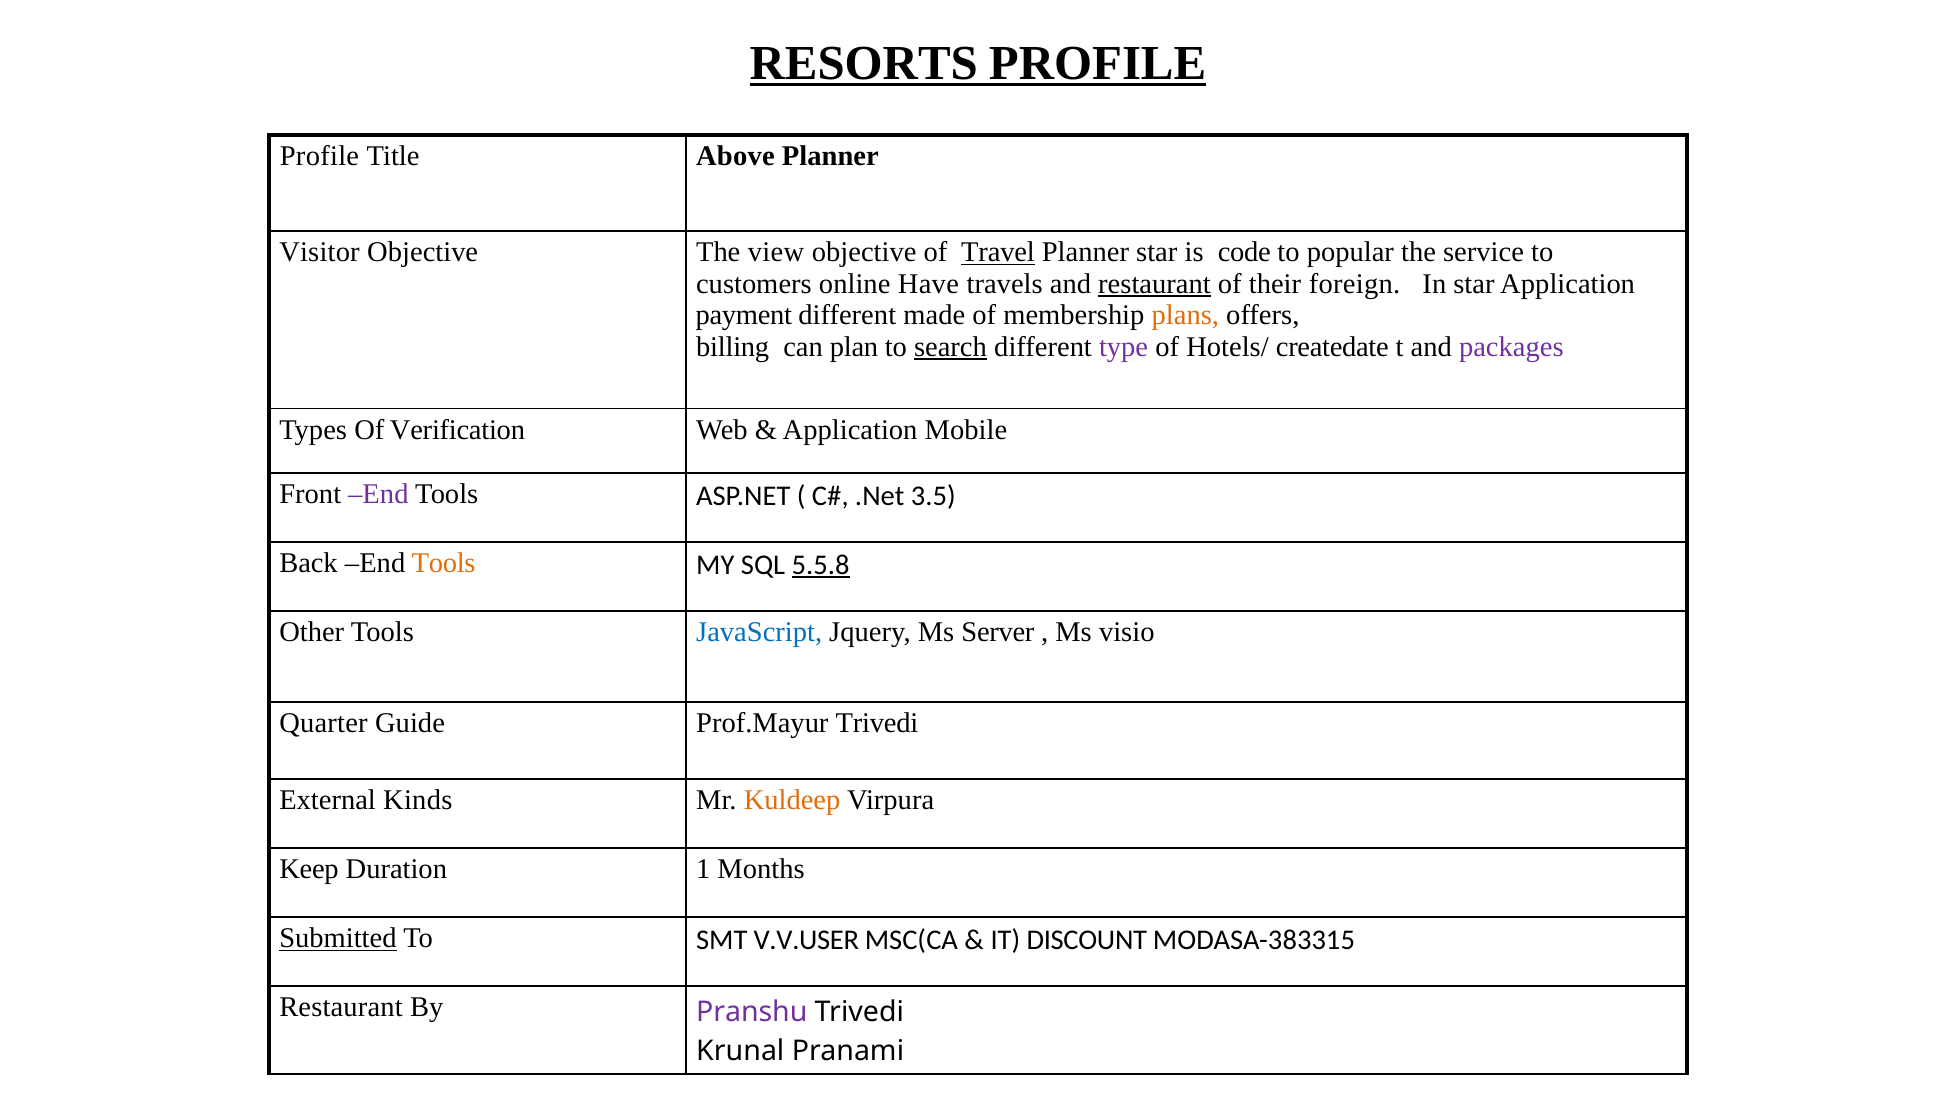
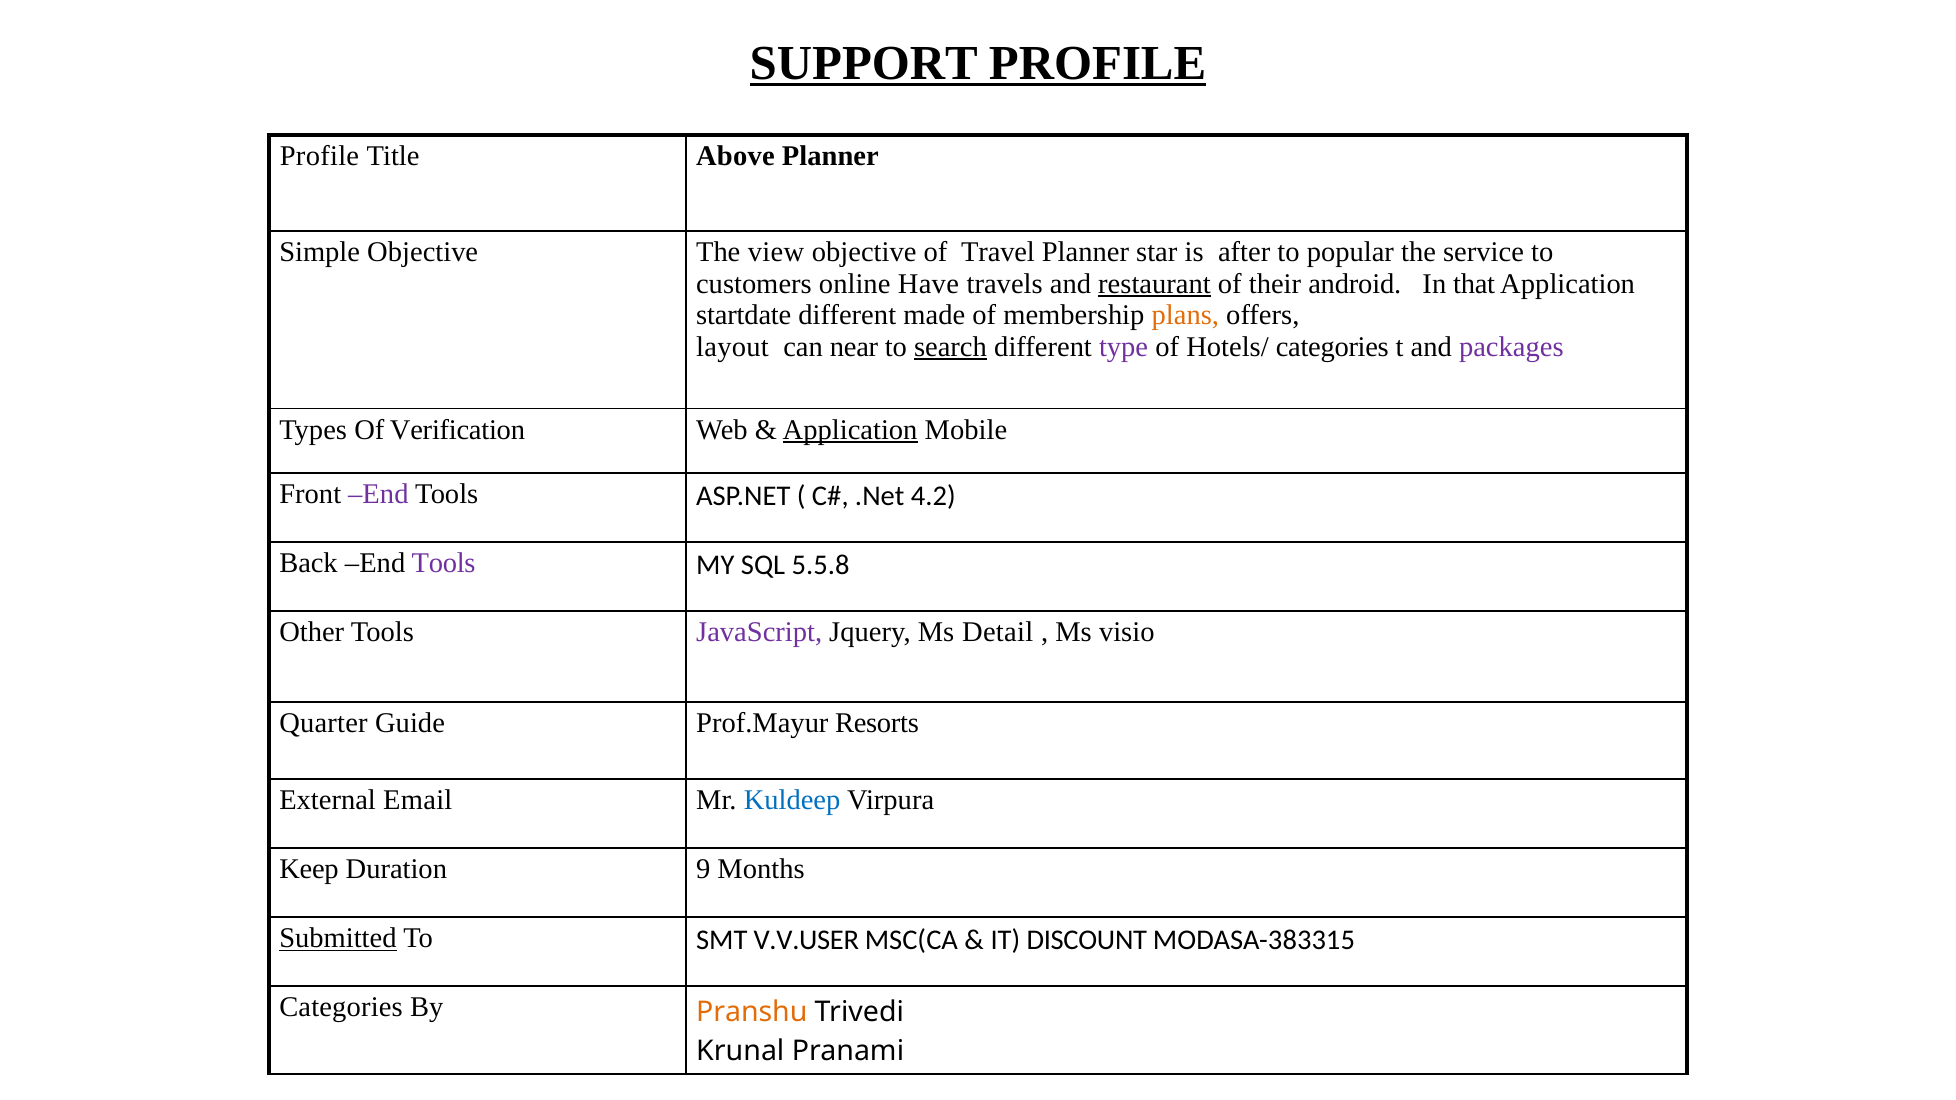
RESORTS: RESORTS -> SUPPORT
Visitor: Visitor -> Simple
Travel underline: present -> none
code: code -> after
foreign: foreign -> android
In star: star -> that
payment: payment -> startdate
billing: billing -> layout
plan: plan -> near
Hotels/ createdate: createdate -> categories
Application at (850, 430) underline: none -> present
3.5: 3.5 -> 4.2
Tools at (444, 563) colour: orange -> purple
5.5.8 underline: present -> none
JavaScript colour: blue -> purple
Server: Server -> Detail
Prof.Mayur Trivedi: Trivedi -> Resorts
Kinds: Kinds -> Email
Kuldeep colour: orange -> blue
1: 1 -> 9
Restaurant at (341, 1008): Restaurant -> Categories
Pranshu colour: purple -> orange
